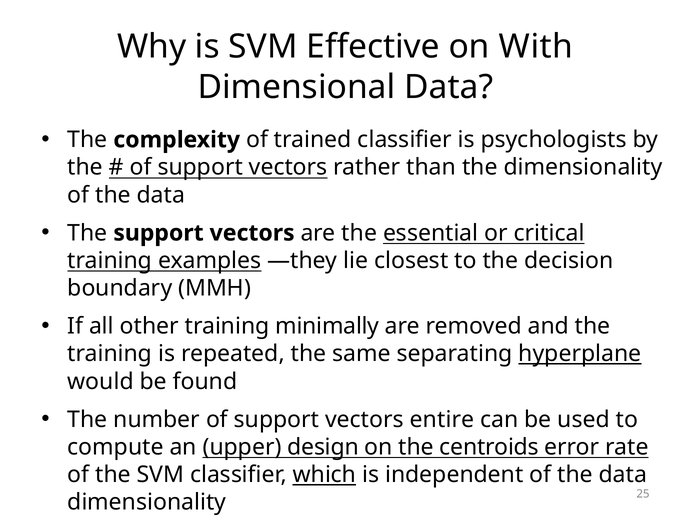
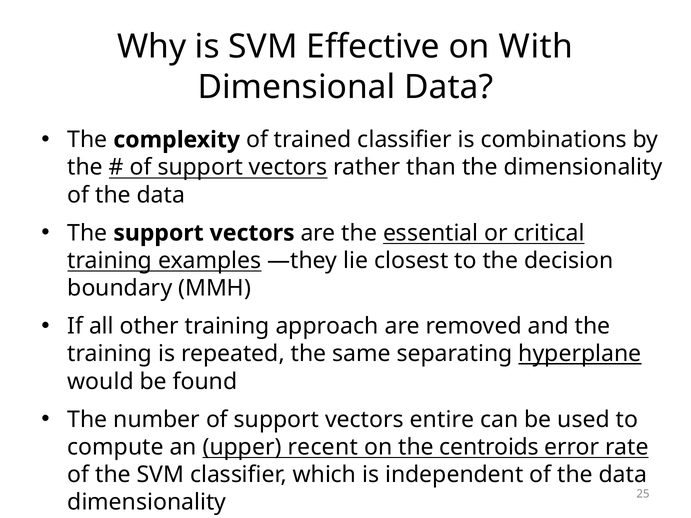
psychologists: psychologists -> combinations
minimally: minimally -> approach
design: design -> recent
which underline: present -> none
